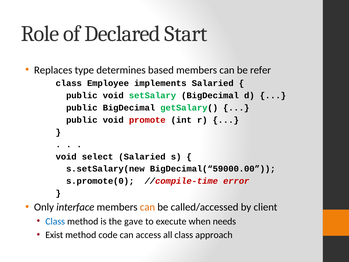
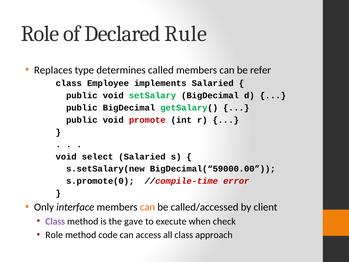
Start: Start -> Rule
based: based -> called
Class at (55, 221) colour: blue -> purple
needs: needs -> check
Exist at (54, 235): Exist -> Role
